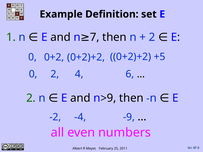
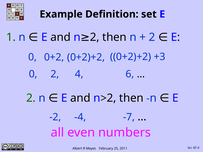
7 at (95, 37): 7 -> 2
+5: +5 -> +3
9 at (112, 98): 9 -> 2
-9: -9 -> -7
